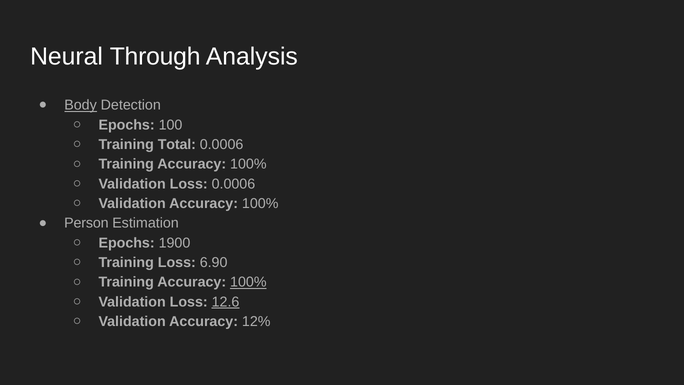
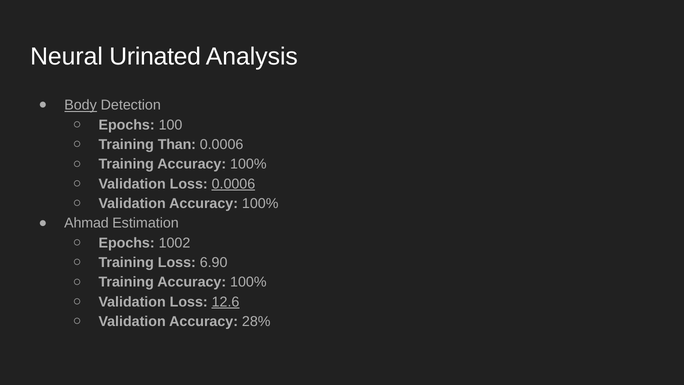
Through: Through -> Urinated
Total: Total -> Than
0.0006 at (233, 184) underline: none -> present
Person: Person -> Ahmad
1900: 1900 -> 1002
100% at (248, 282) underline: present -> none
12%: 12% -> 28%
